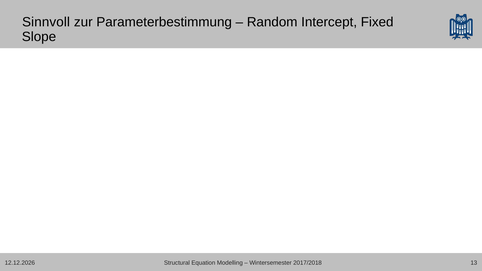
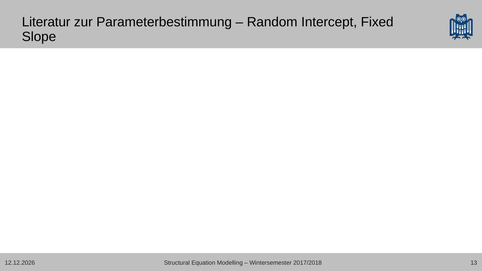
Sinnvoll: Sinnvoll -> Literatur
